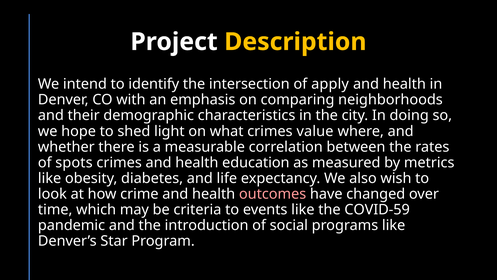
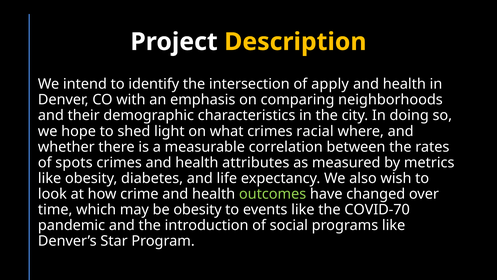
value: value -> racial
education: education -> attributes
outcomes colour: pink -> light green
be criteria: criteria -> obesity
COVID-59: COVID-59 -> COVID-70
